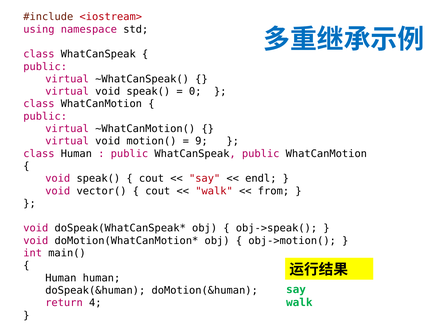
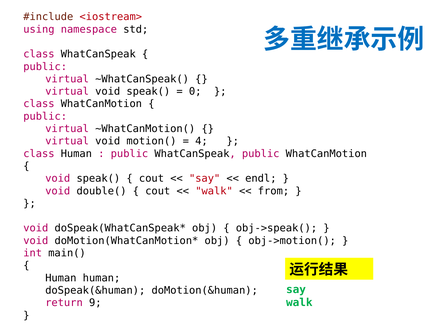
9: 9 -> 4
vector(: vector( -> double(
4: 4 -> 9
